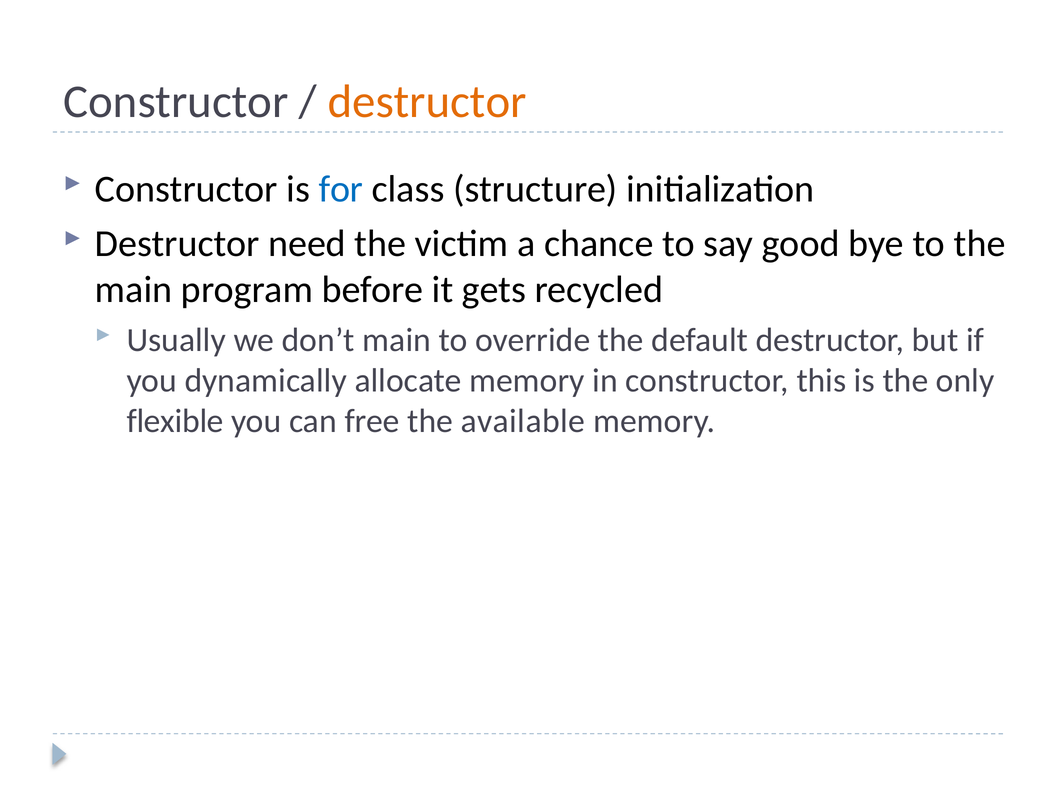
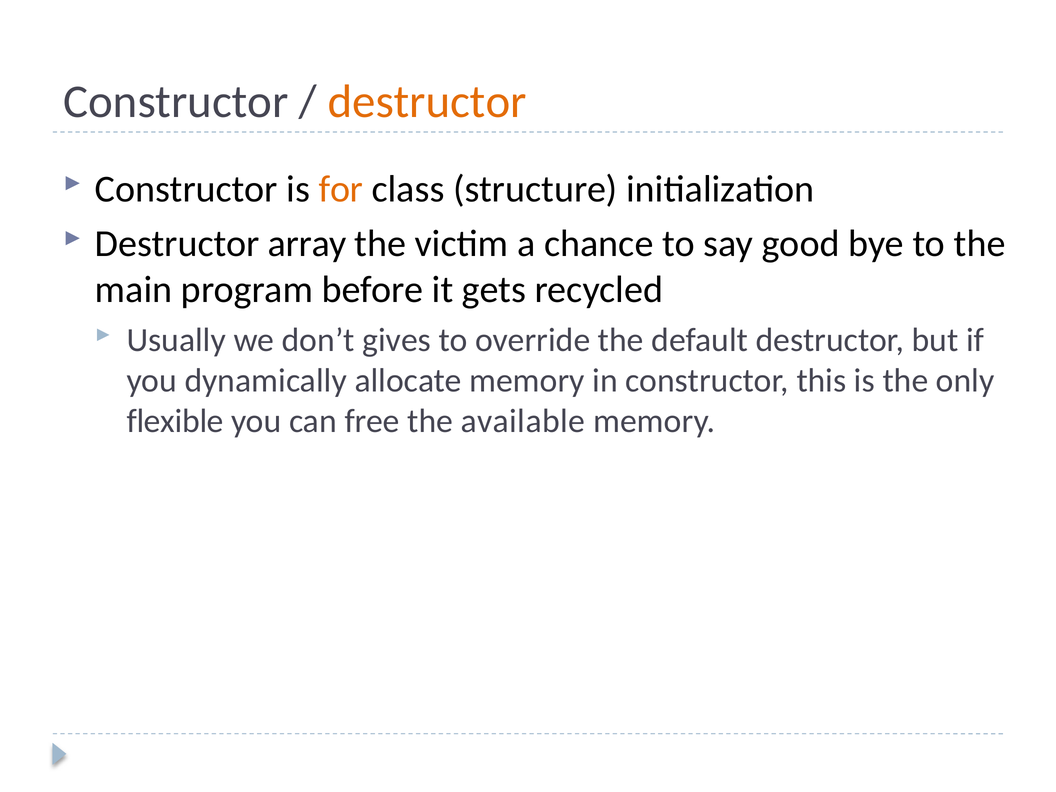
for colour: blue -> orange
need: need -> array
don’t main: main -> gives
